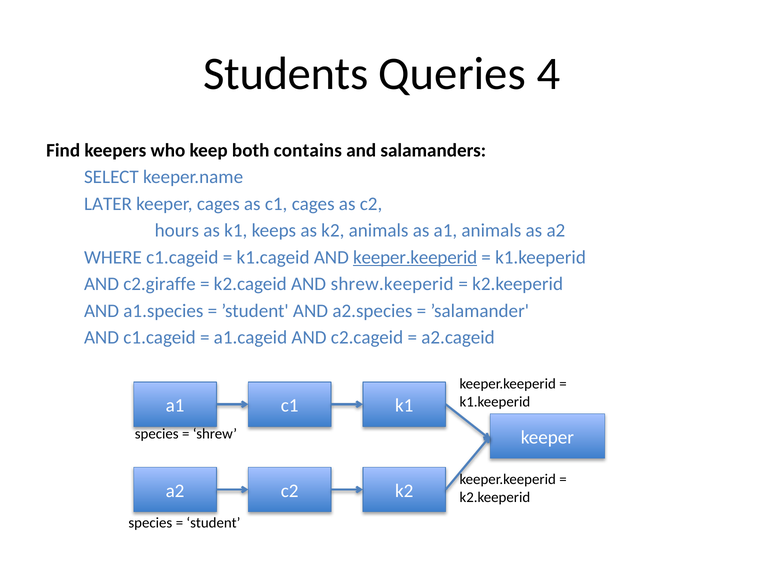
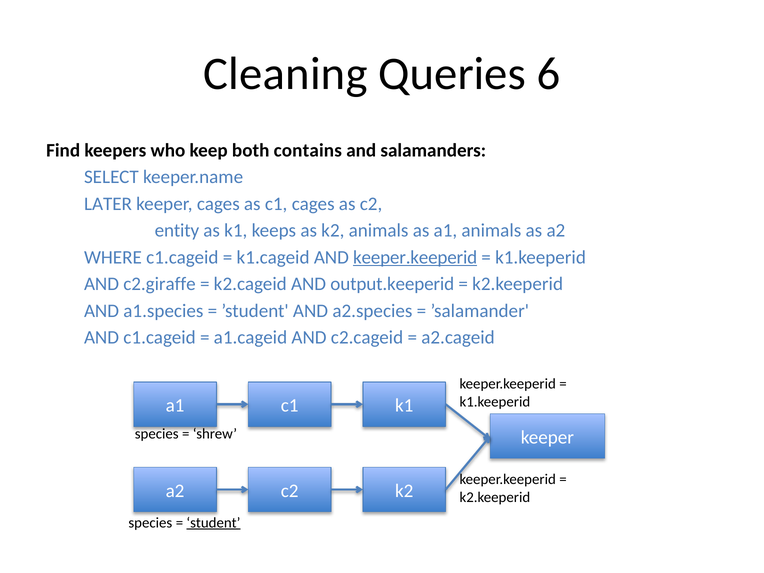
Students: Students -> Cleaning
4: 4 -> 6
hours: hours -> entity
shrew.keeperid: shrew.keeperid -> output.keeperid
student underline: none -> present
